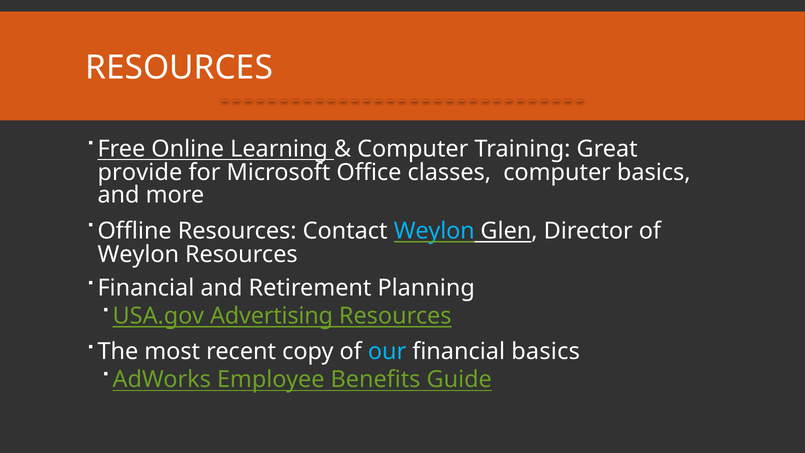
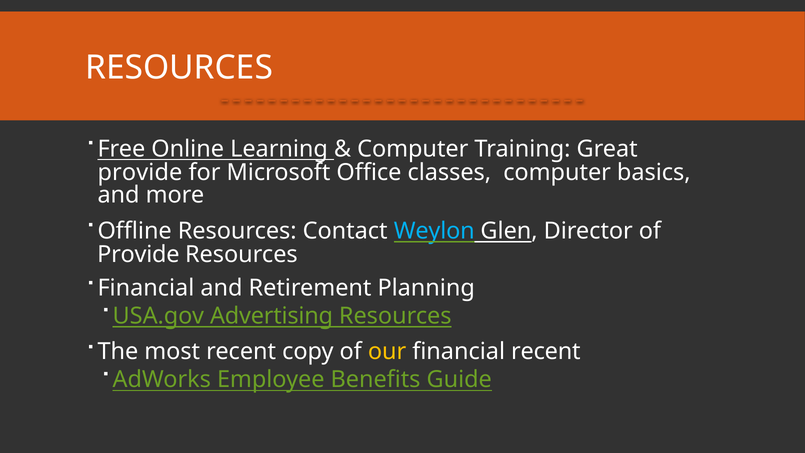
Weylon at (138, 254): Weylon -> Provide
our colour: light blue -> yellow
financial basics: basics -> recent
